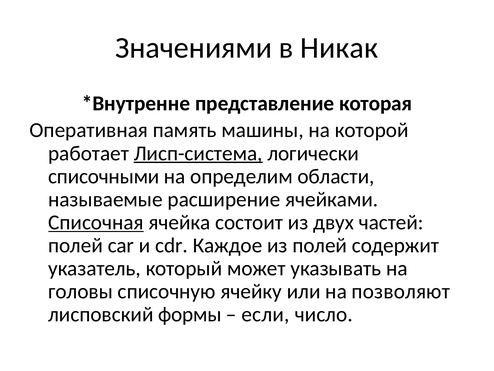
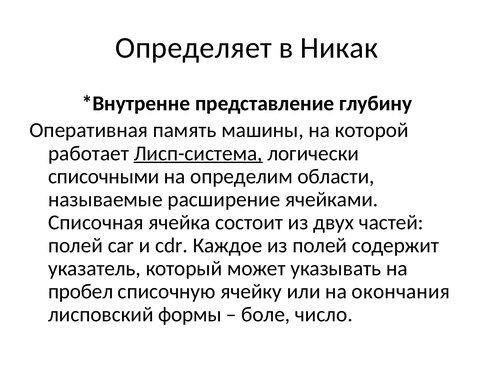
Значениями: Значениями -> Определяет
которая: которая -> глубину
Списочная underline: present -> none
головы: головы -> пробел
позволяют: позволяют -> окончания
если: если -> боле
